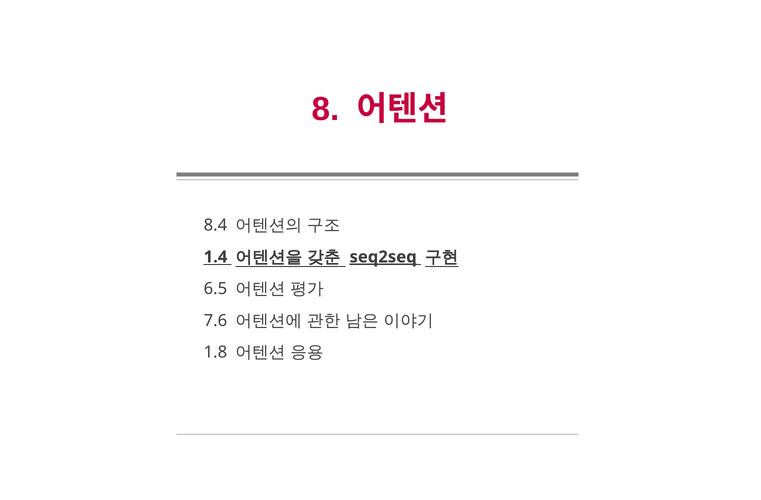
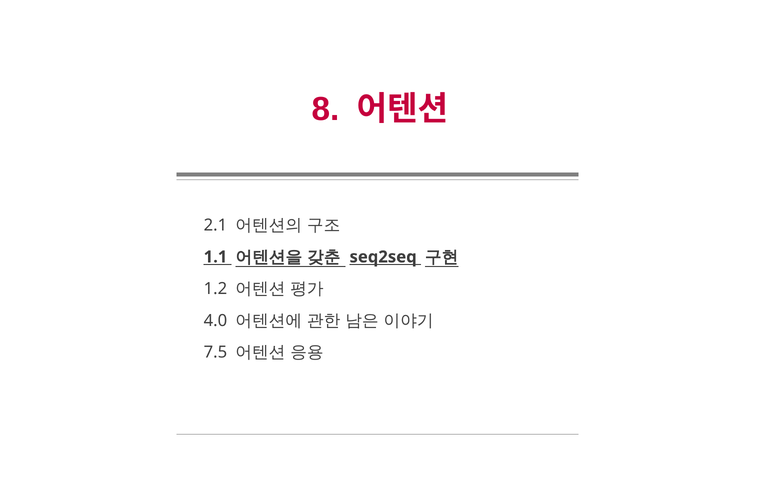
8.4: 8.4 -> 2.1
1.4: 1.4 -> 1.1
seq2seq underline: present -> none
6.5: 6.5 -> 1.2
7.6: 7.6 -> 4.0
1.8: 1.8 -> 7.5
